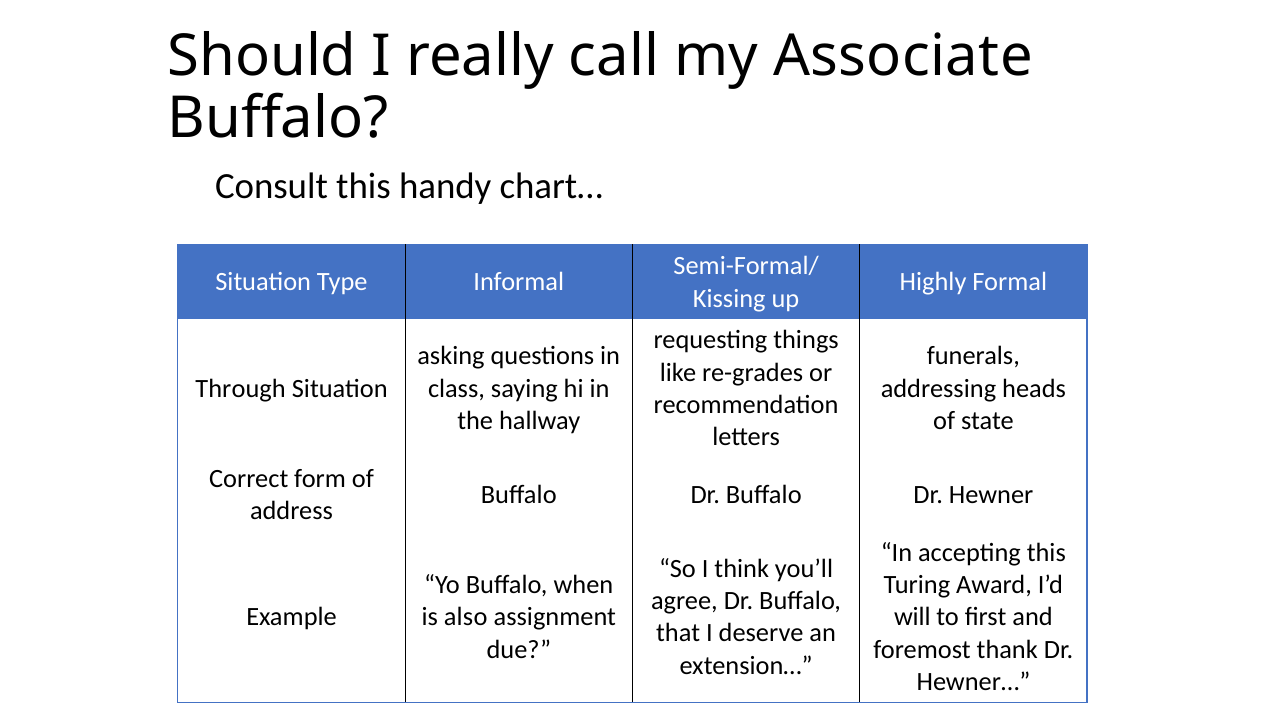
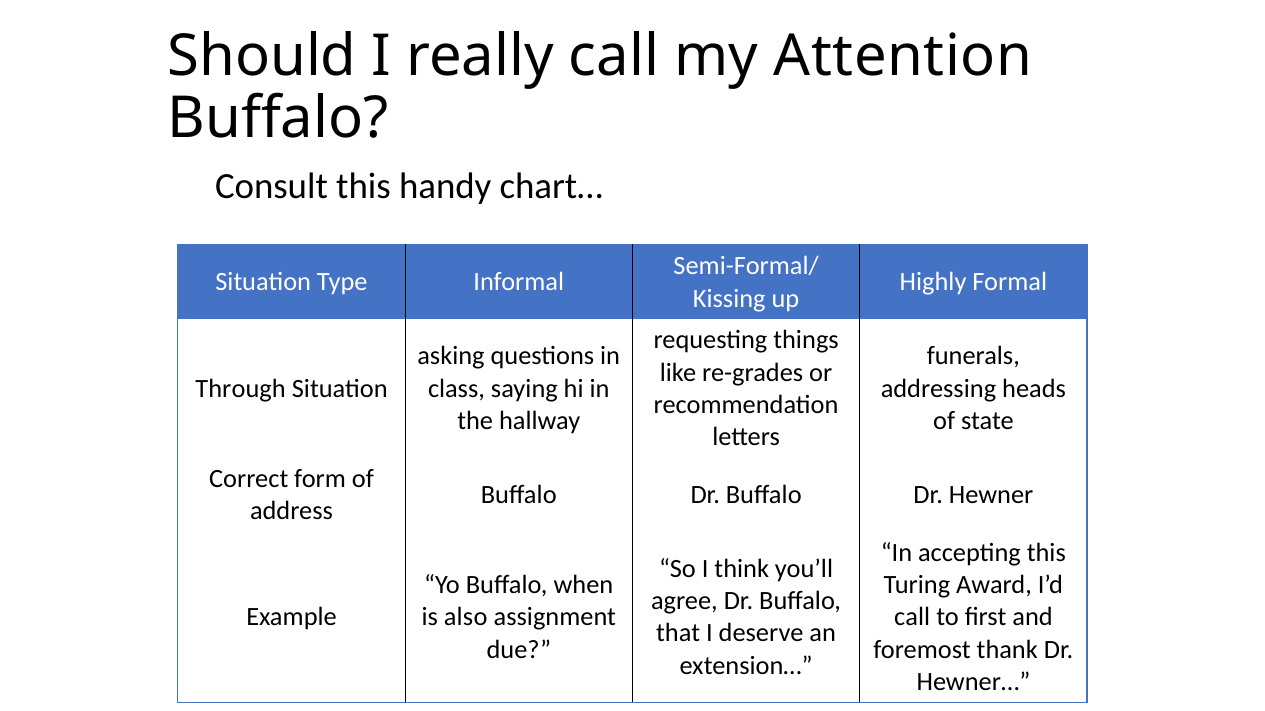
Associate: Associate -> Attention
will at (912, 618): will -> call
